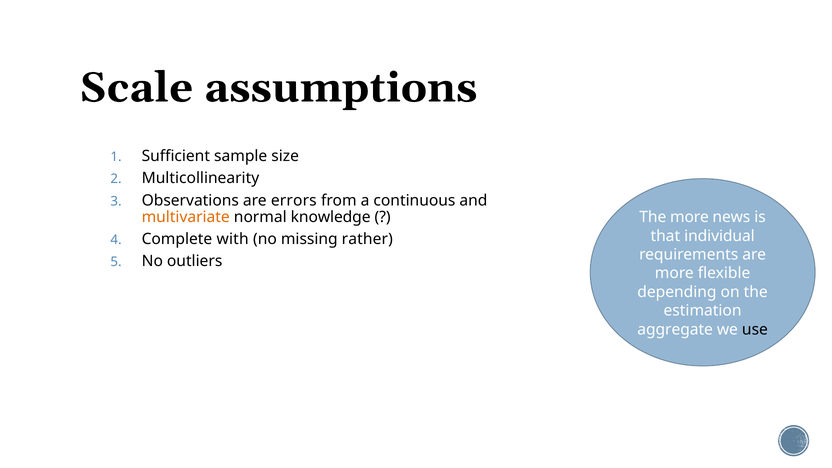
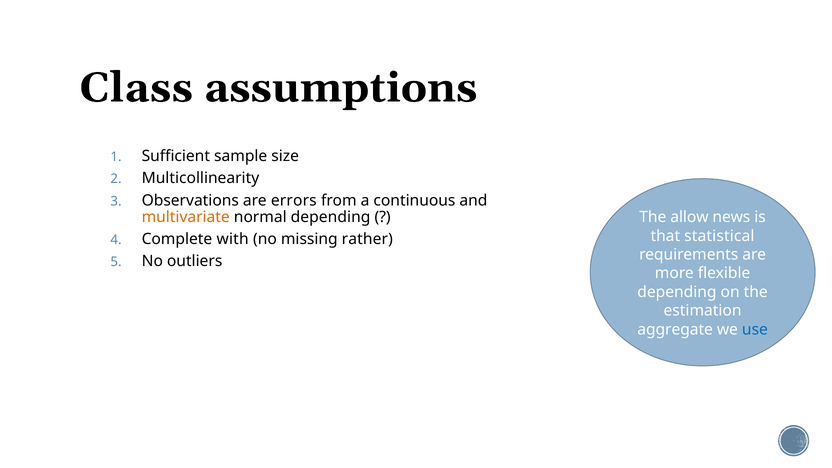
Scale: Scale -> Class
The more: more -> allow
normal knowledge: knowledge -> depending
individual: individual -> statistical
use colour: black -> blue
